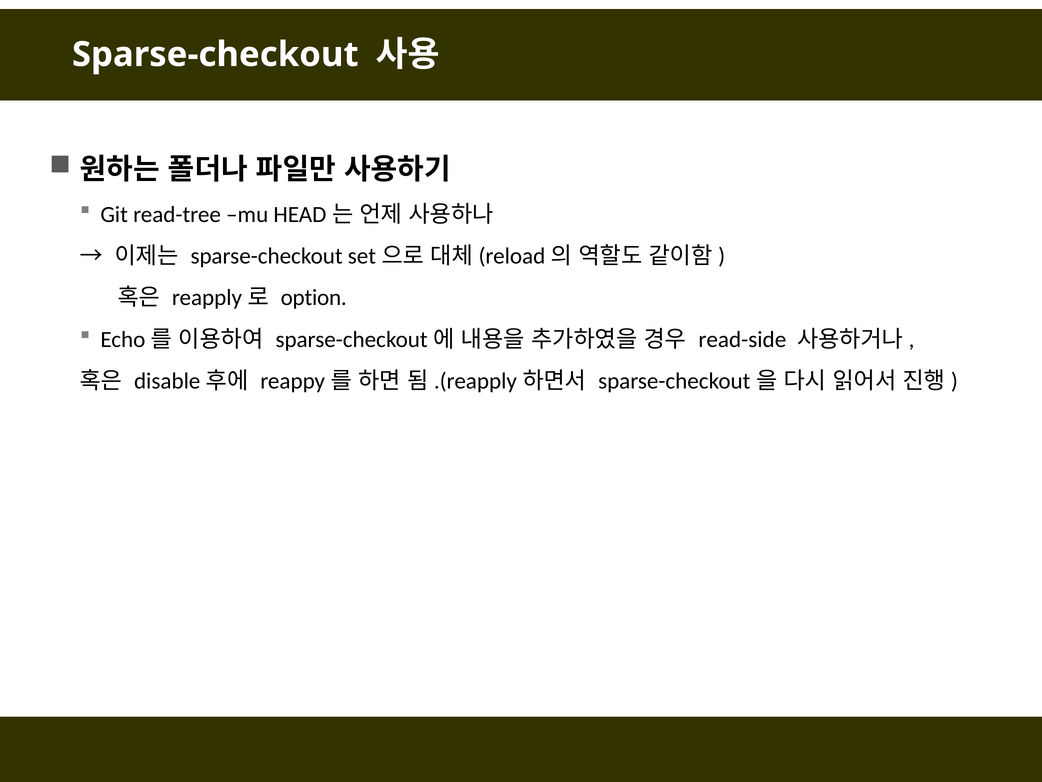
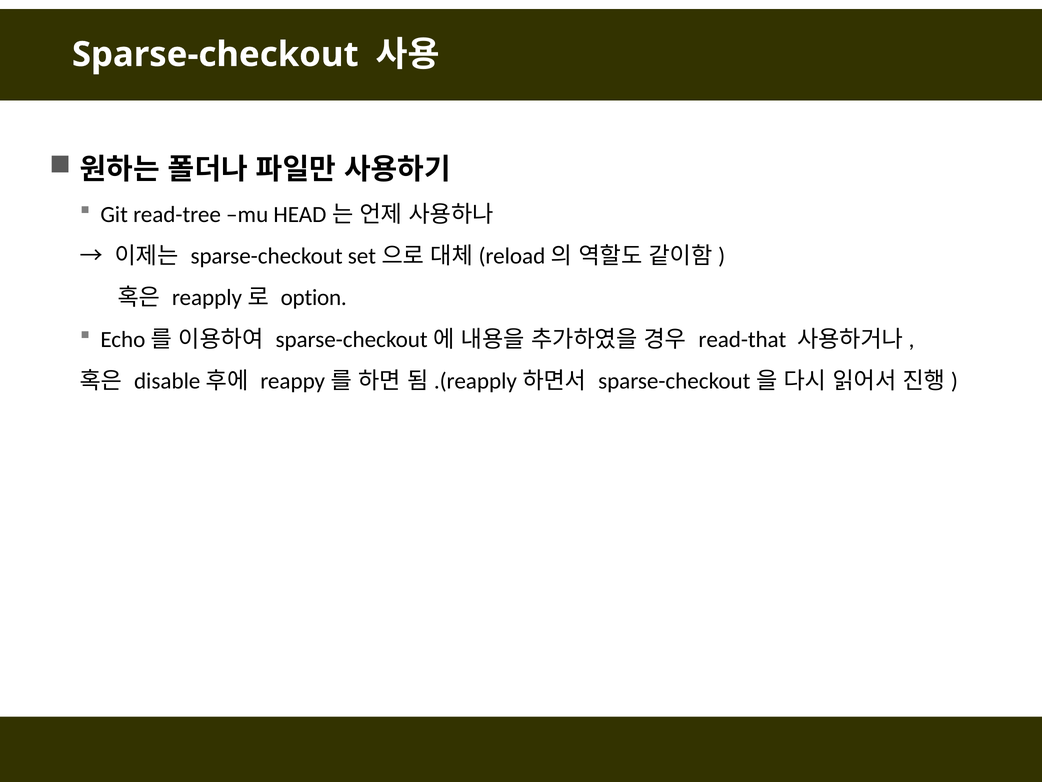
read-side: read-side -> read-that
